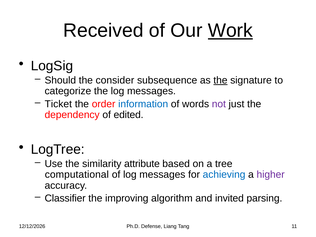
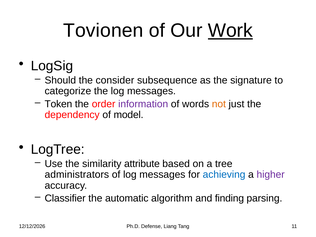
Received: Received -> Tovionen
the at (220, 80) underline: present -> none
Ticket: Ticket -> Token
information colour: blue -> purple
not colour: purple -> orange
edited: edited -> model
computational: computational -> administrators
improving: improving -> automatic
invited: invited -> finding
